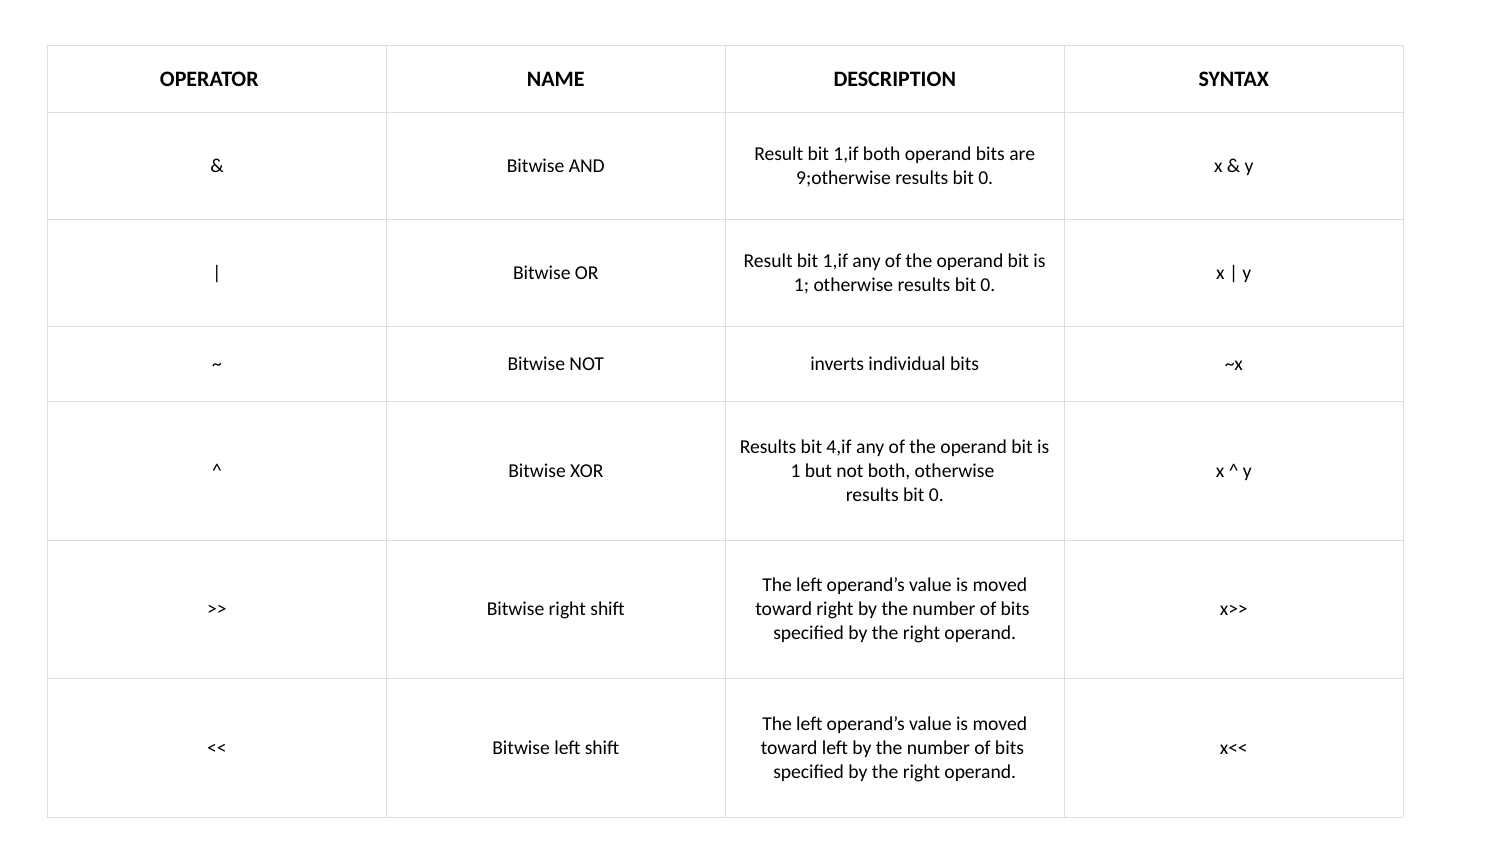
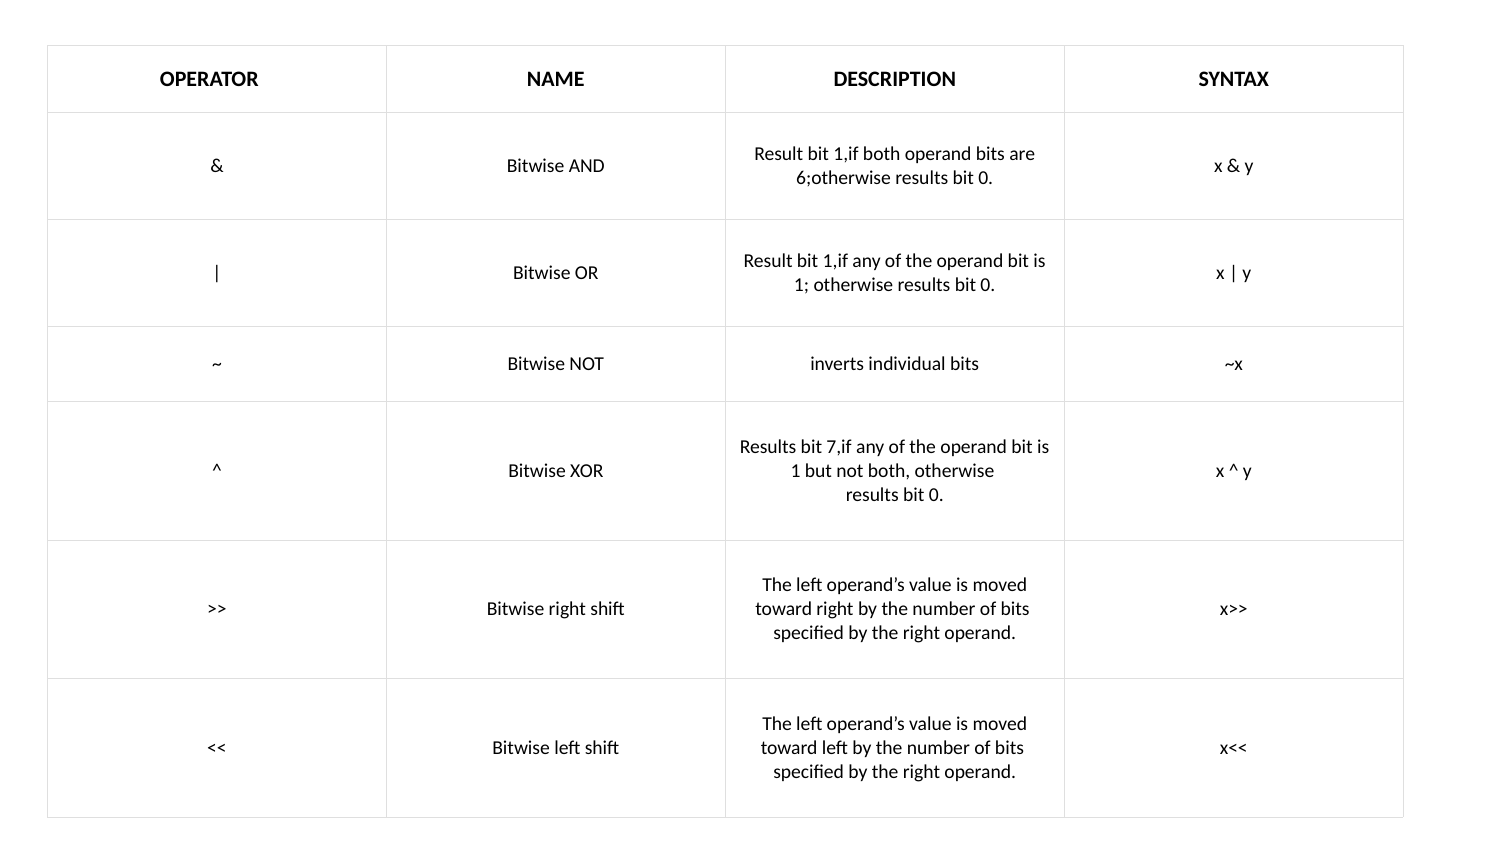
9;otherwise: 9;otherwise -> 6;otherwise
4,if: 4,if -> 7,if
